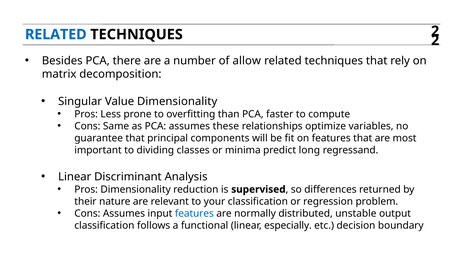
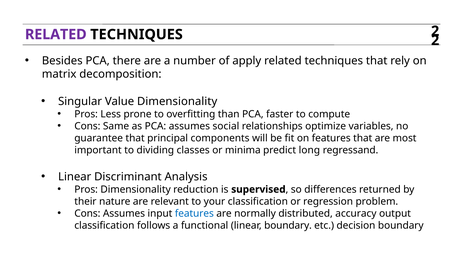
RELATED at (56, 34) colour: blue -> purple
allow: allow -> apply
these: these -> social
unstable: unstable -> accuracy
linear especially: especially -> boundary
